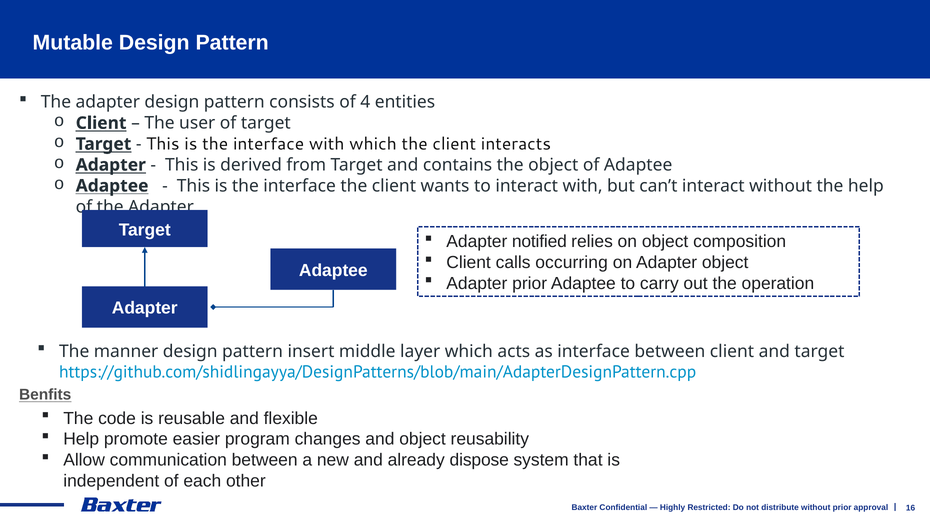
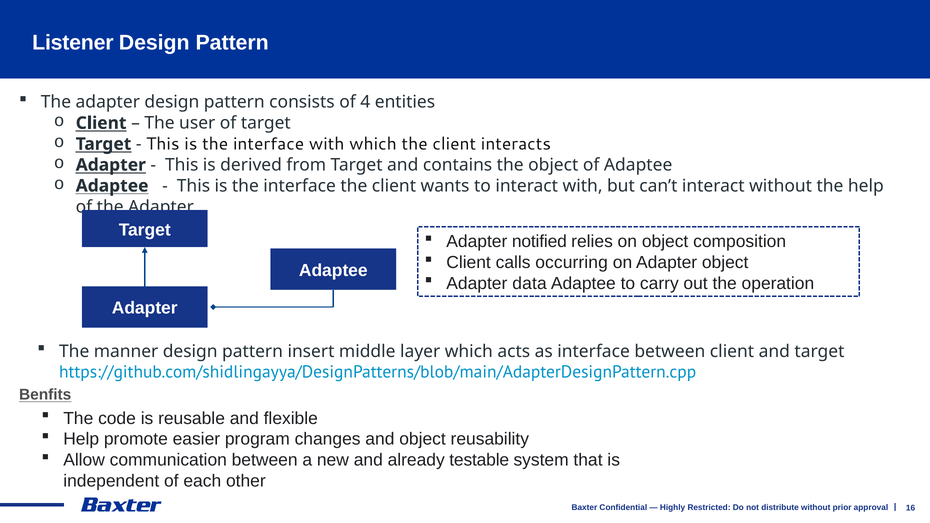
Mutable: Mutable -> Listener
Adapter prior: prior -> data
dispose: dispose -> testable
